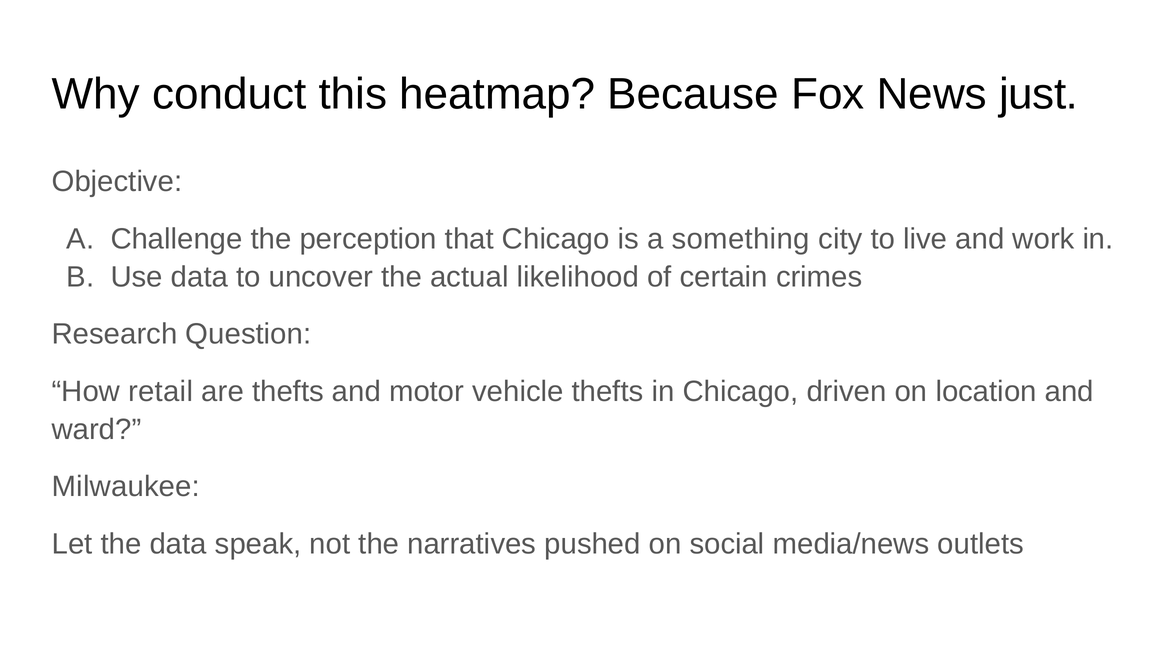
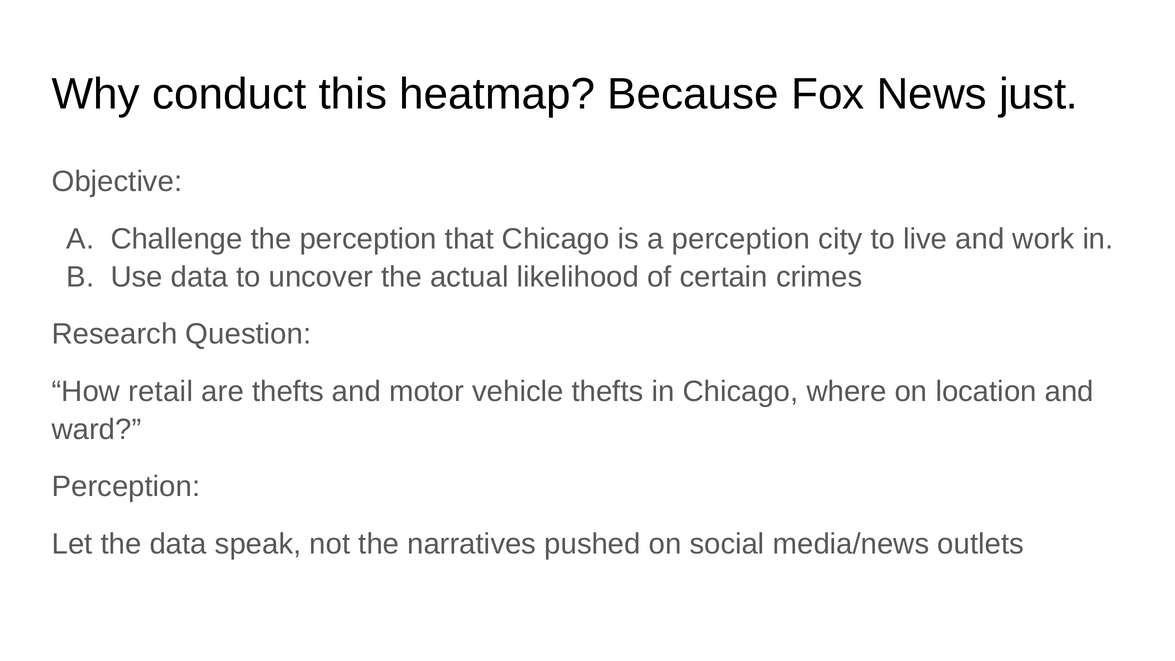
a something: something -> perception
driven: driven -> where
Milwaukee at (126, 487): Milwaukee -> Perception
